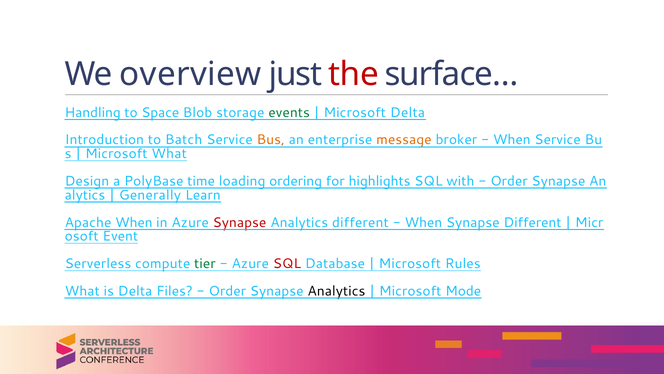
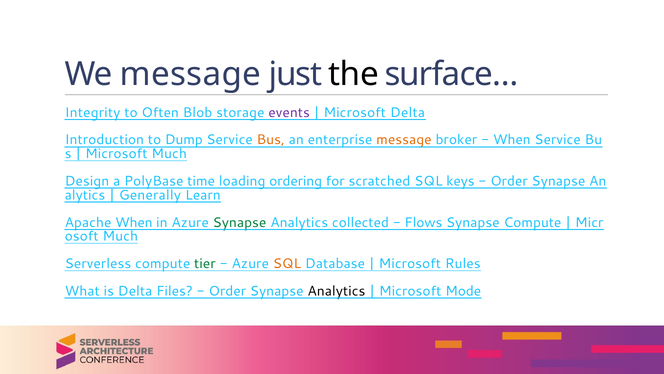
We overview: overview -> message
the colour: red -> black
Handling: Handling -> Integrity
Space: Space -> Often
events colour: green -> purple
Batch: Batch -> Dump
Microsoft What: What -> Much
highlights: highlights -> scratched
with: with -> keys
Synapse at (240, 222) colour: red -> green
Analytics different: different -> collected
When at (423, 222): When -> Flows
Synapse Different: Different -> Compute
Event at (120, 236): Event -> Much
SQL at (287, 263) colour: red -> orange
